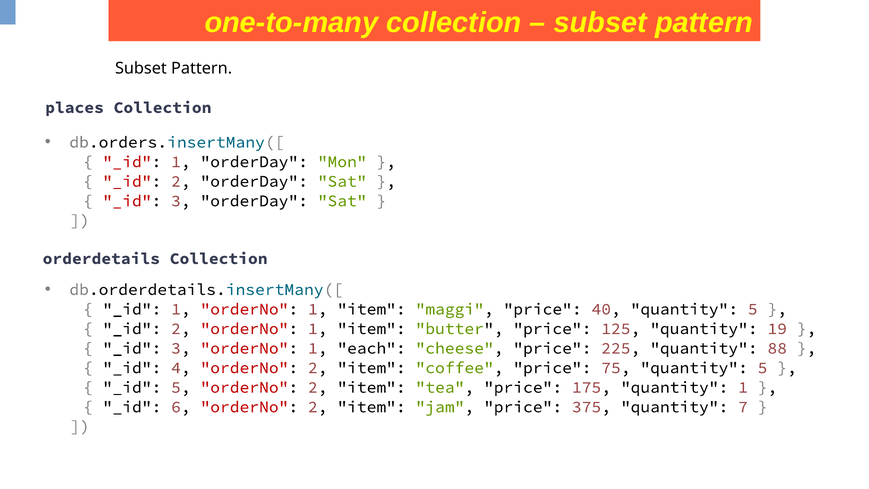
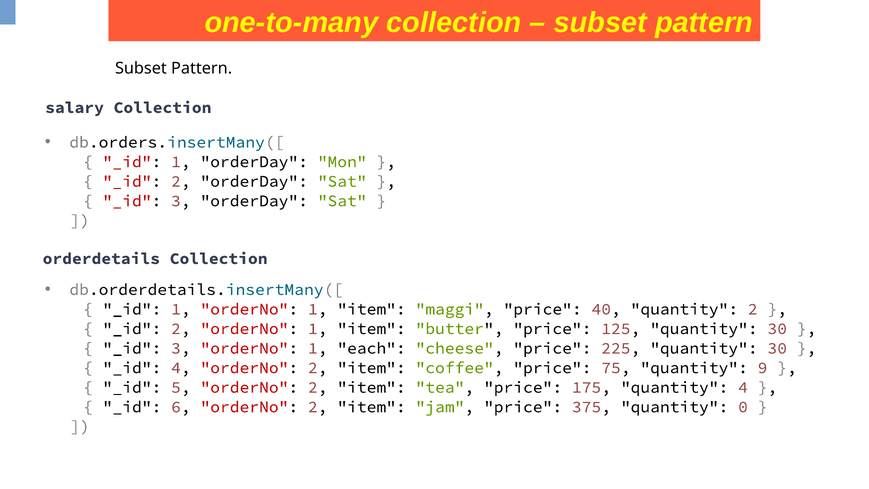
places: places -> salary
40 quantity 5: 5 -> 2
125 quantity 19: 19 -> 30
225 quantity 88: 88 -> 30
75 quantity 5: 5 -> 9
quantity 1: 1 -> 4
7: 7 -> 0
